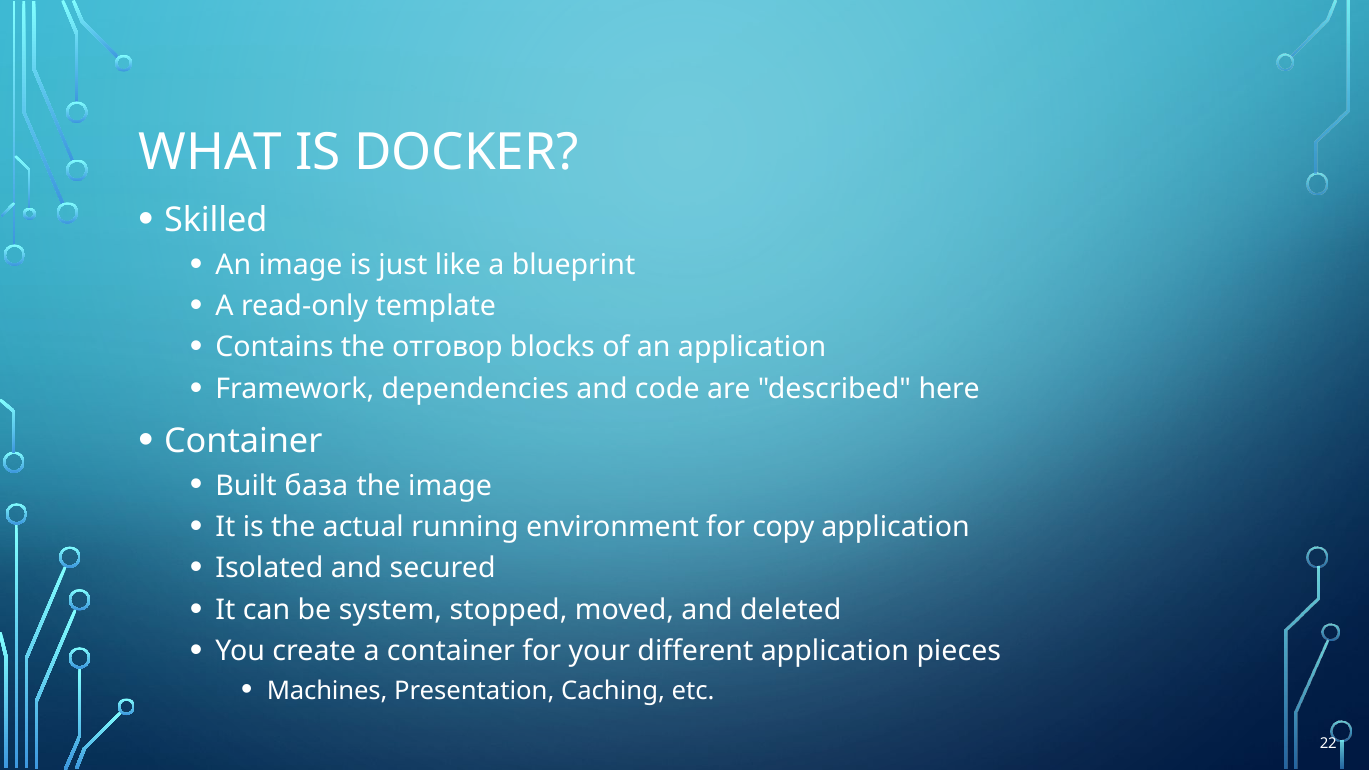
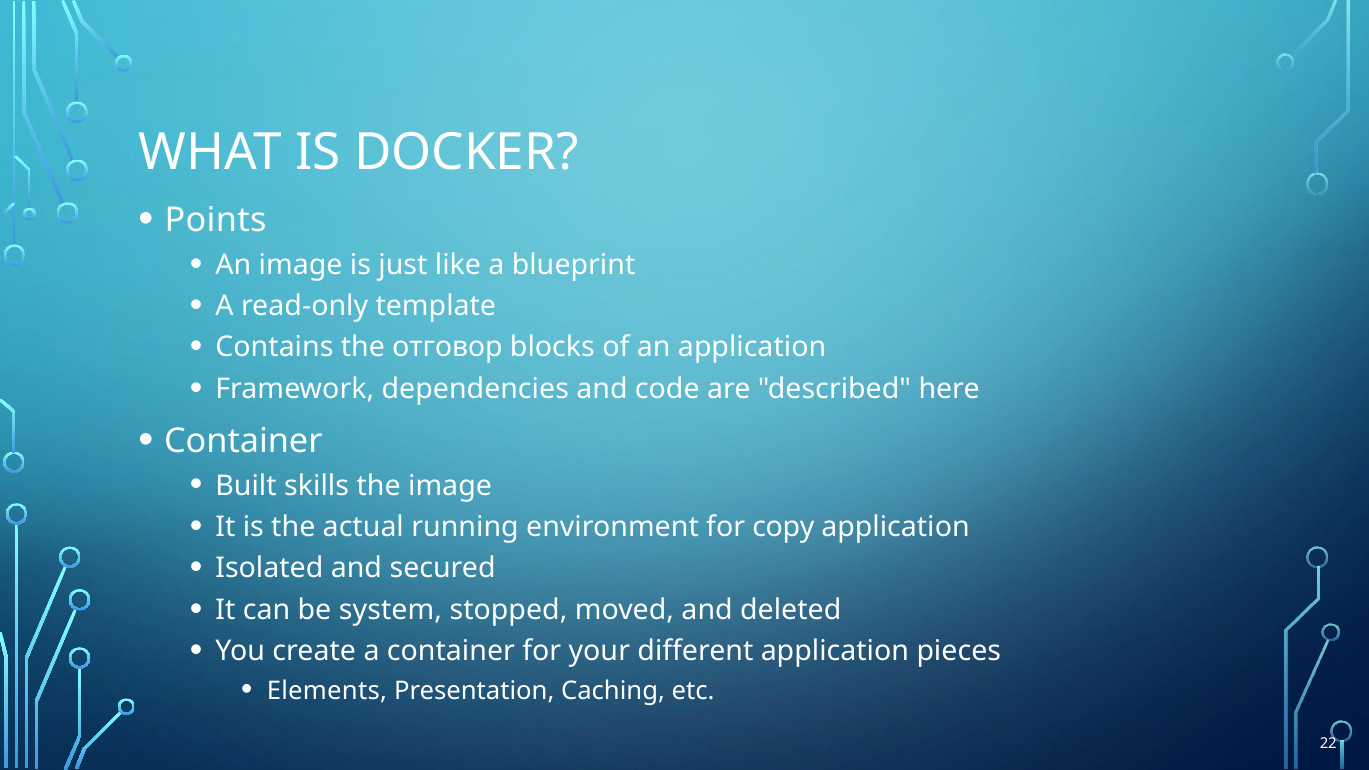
Skilled: Skilled -> Points
база: база -> skills
Machines: Machines -> Elements
